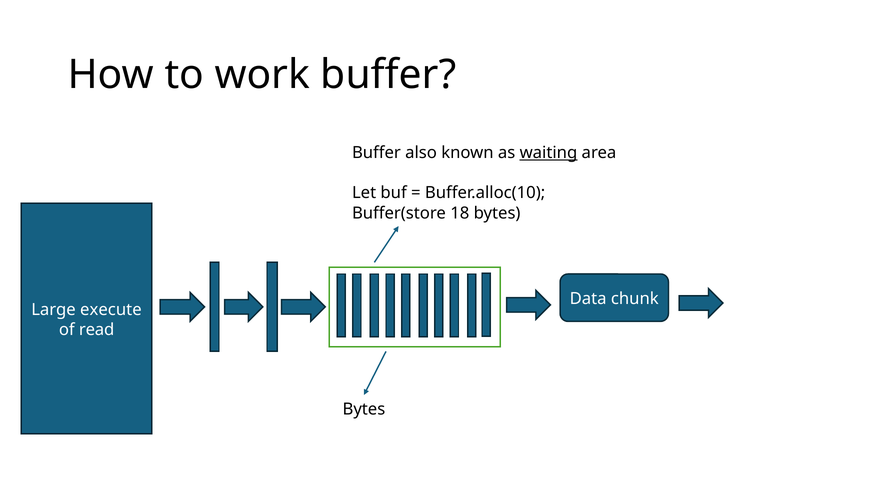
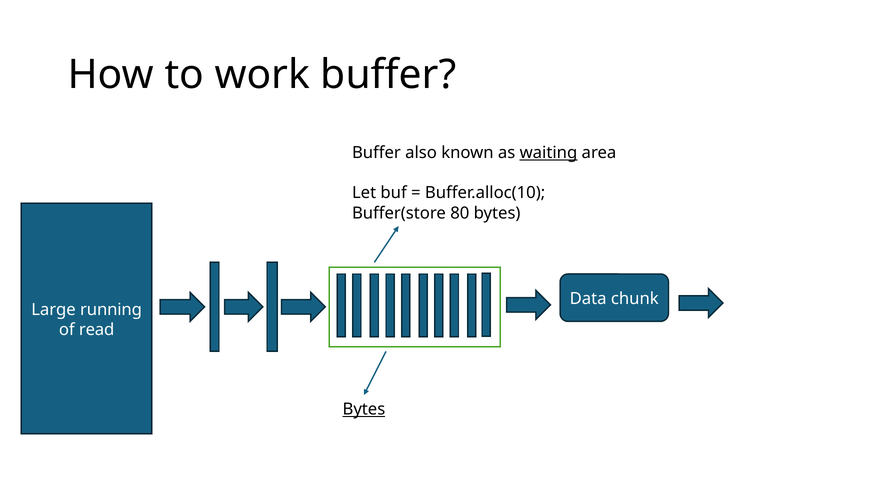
18: 18 -> 80
execute: execute -> running
Bytes at (364, 409) underline: none -> present
